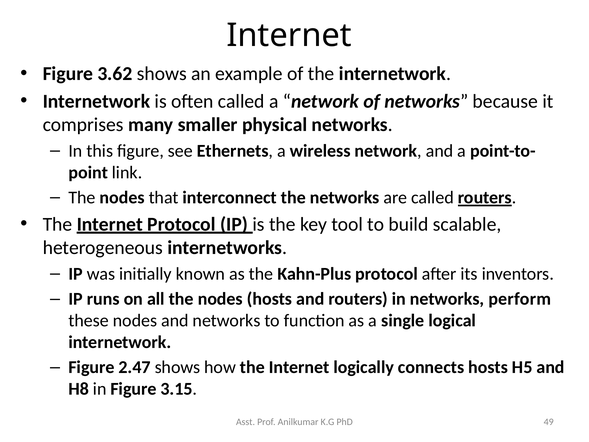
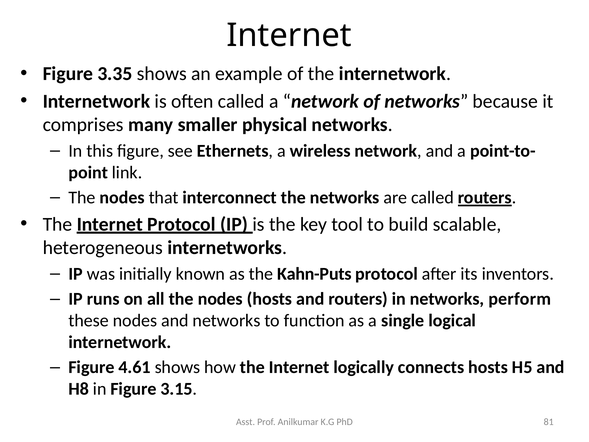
3.62: 3.62 -> 3.35
Kahn-Plus: Kahn-Plus -> Kahn-Puts
2.47: 2.47 -> 4.61
49: 49 -> 81
